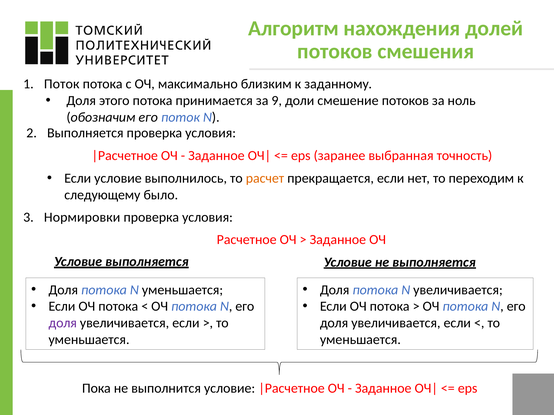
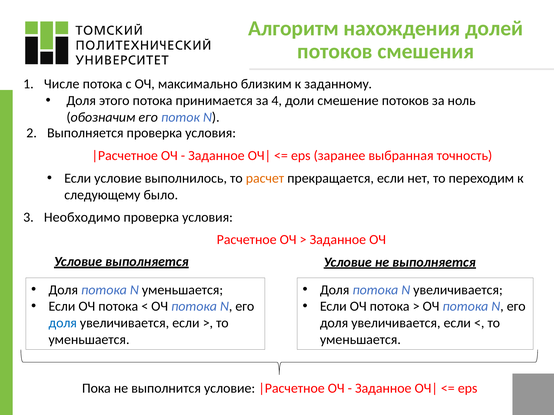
1 Поток: Поток -> Числе
9: 9 -> 4
Нормировки: Нормировки -> Необходимо
доля at (63, 323) colour: purple -> blue
